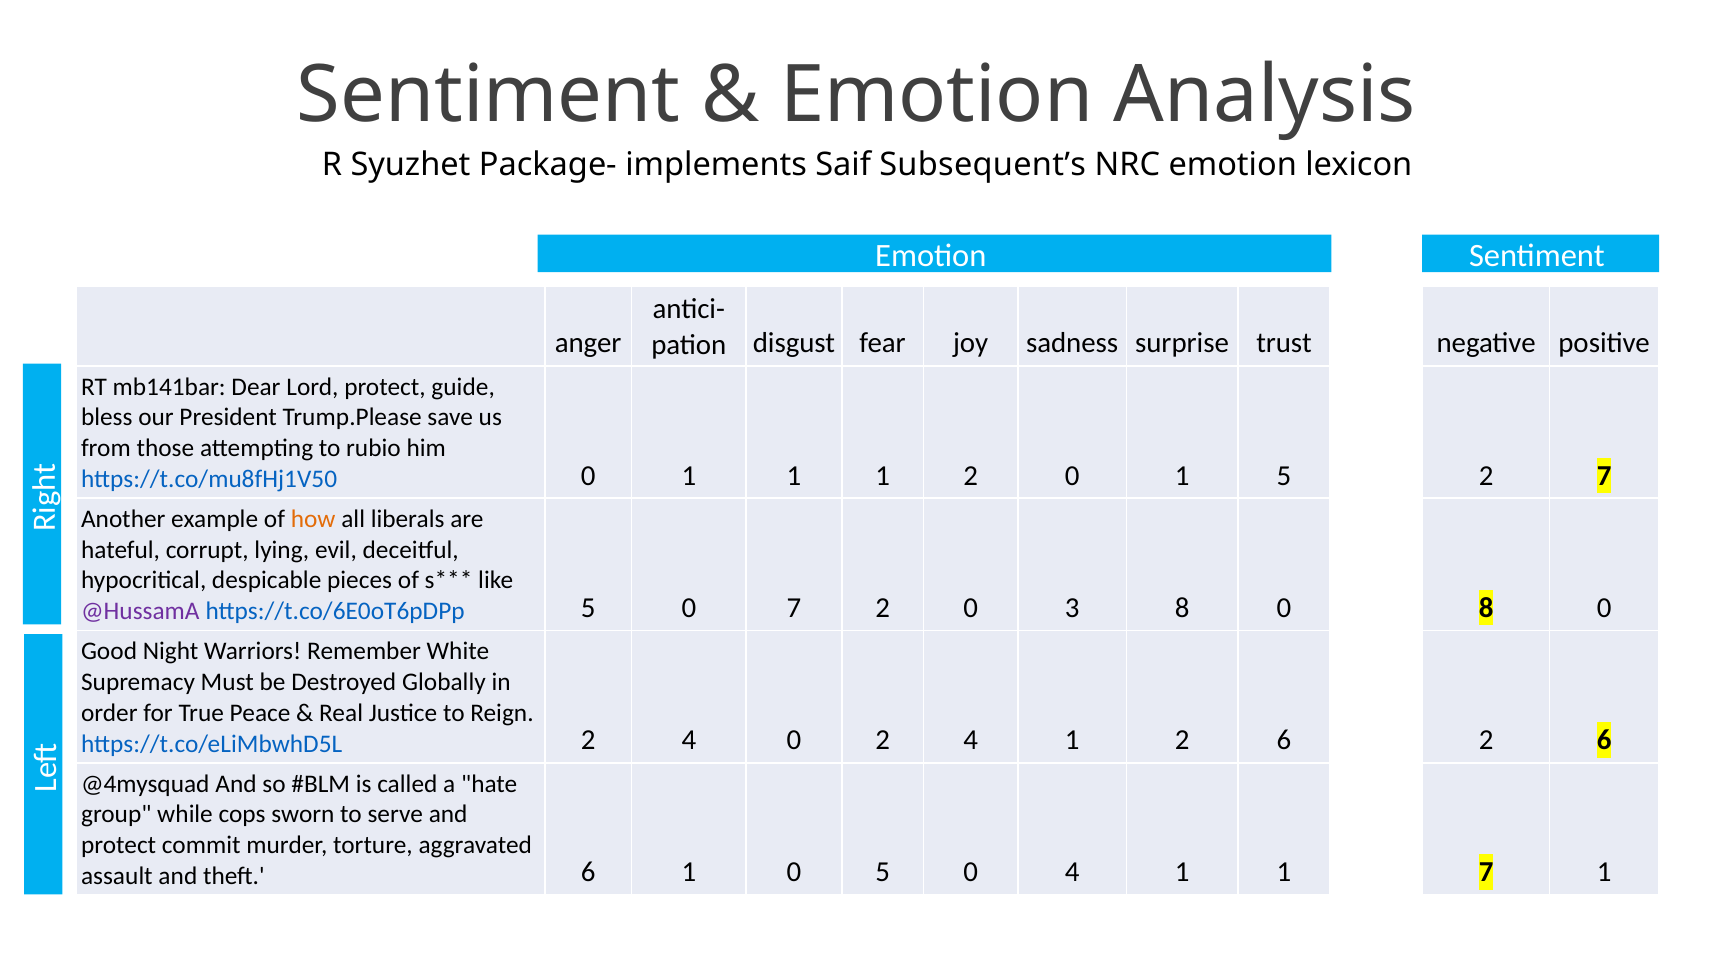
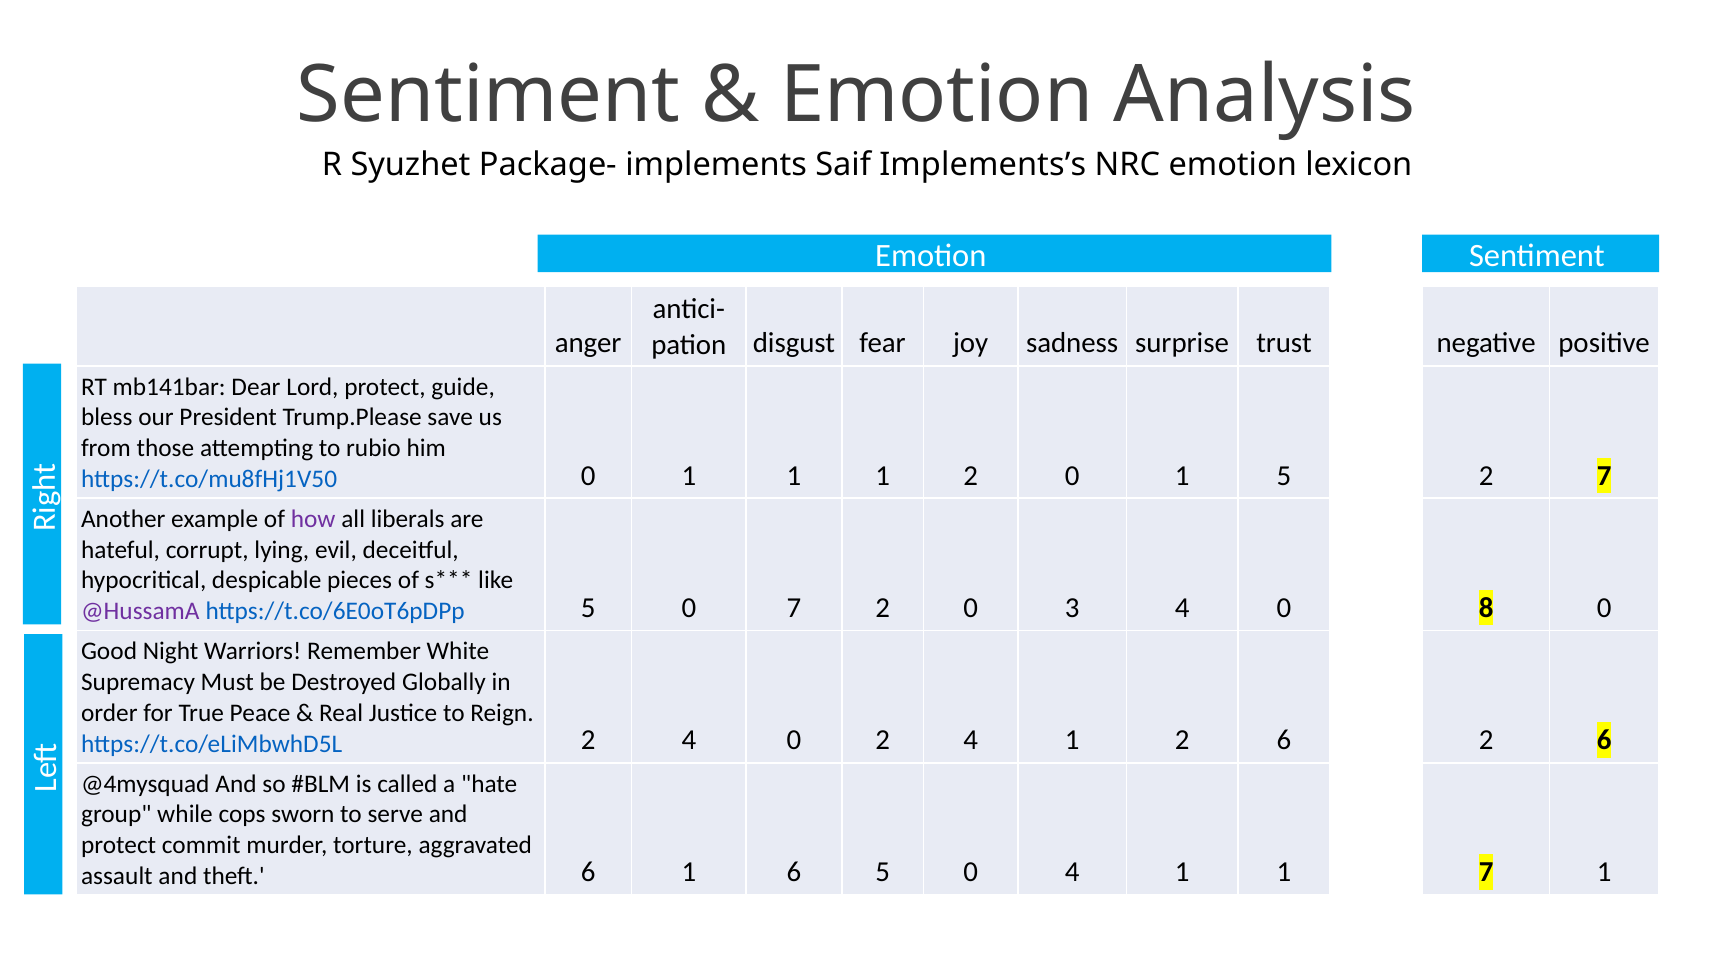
Subsequent’s: Subsequent’s -> Implements’s
how colour: orange -> purple
3 8: 8 -> 4
1 0: 0 -> 6
